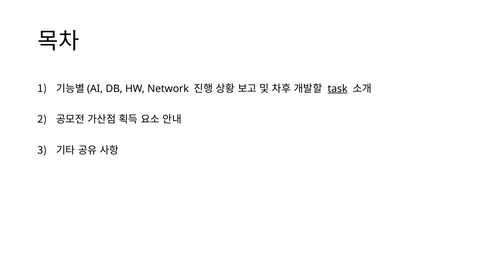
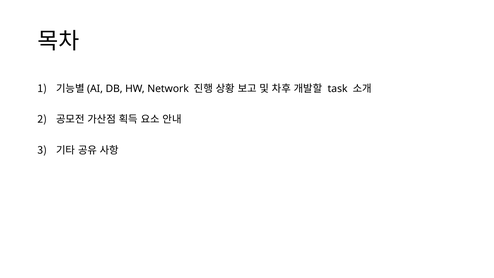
task underline: present -> none
